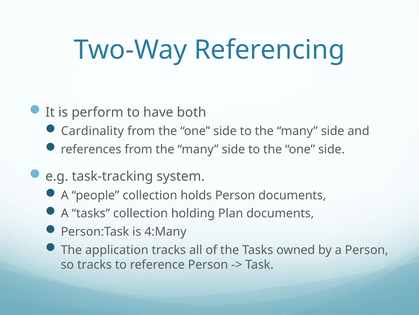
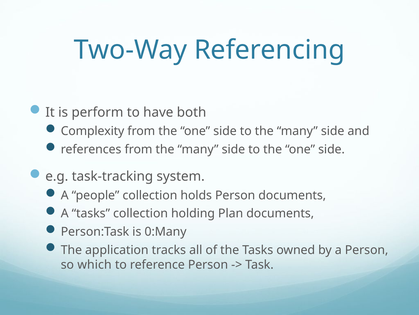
Cardinality: Cardinality -> Complexity
4:Many: 4:Many -> 0:Many
so tracks: tracks -> which
